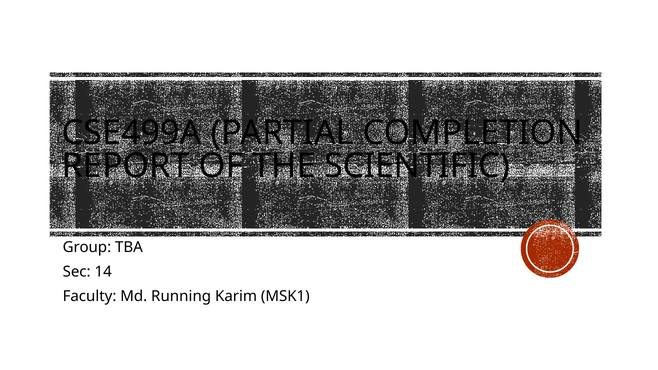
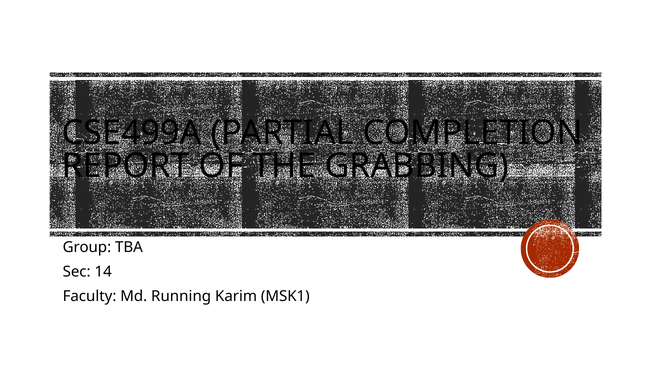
SCIENTIFIC: SCIENTIFIC -> GRABBING
